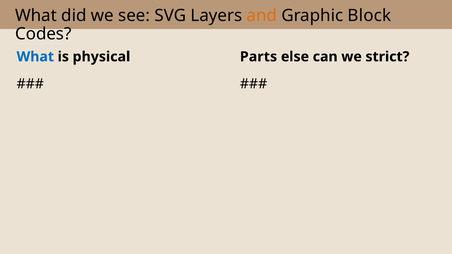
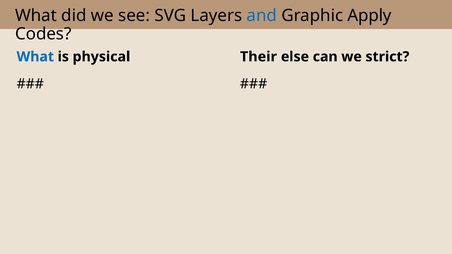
and colour: orange -> blue
Block: Block -> Apply
Parts: Parts -> Their
